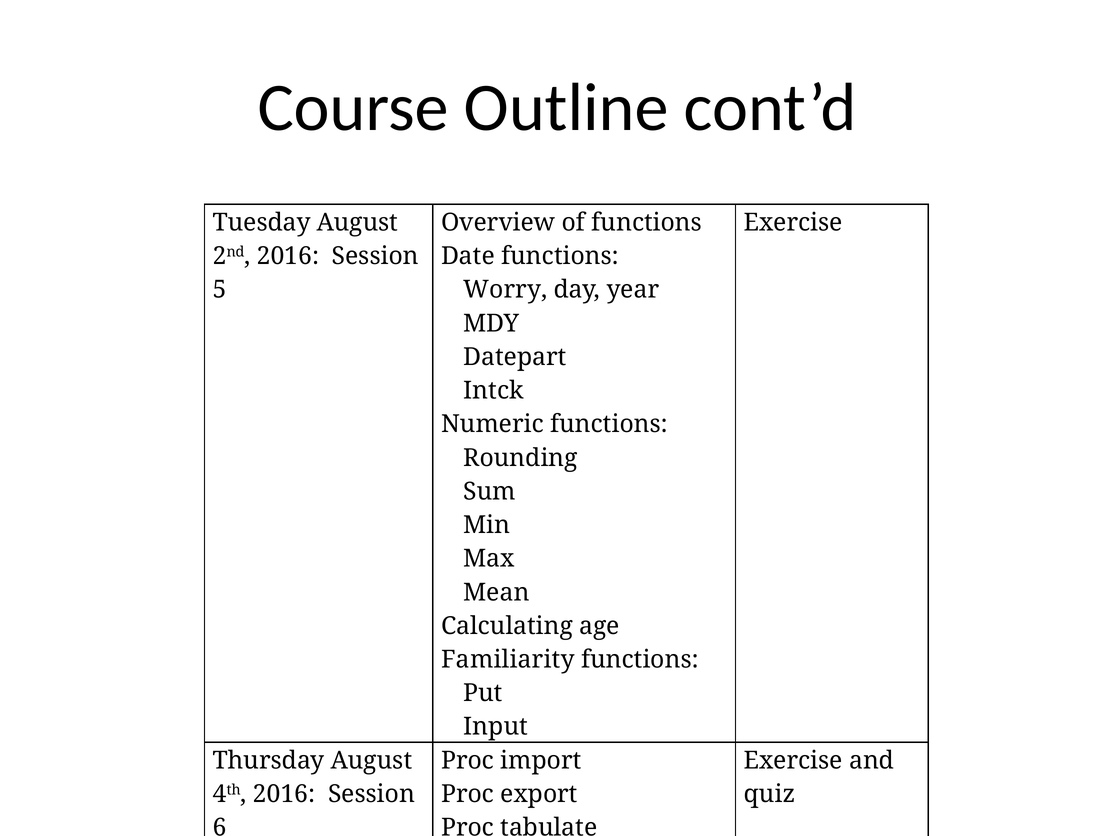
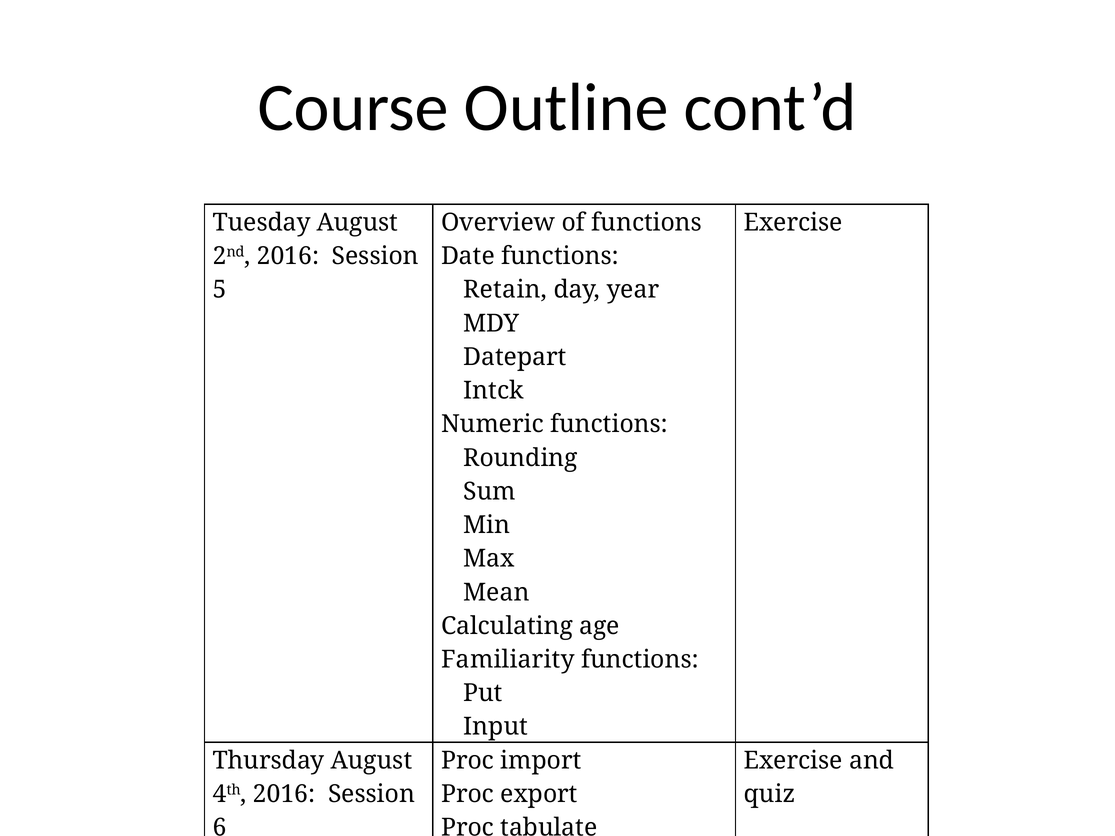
Worry: Worry -> Retain
